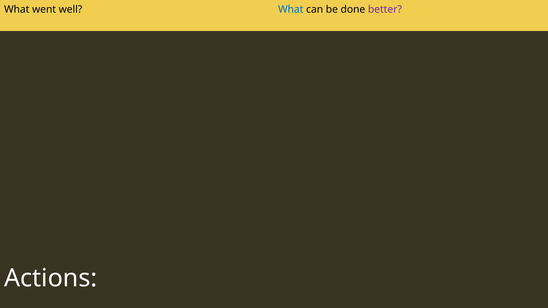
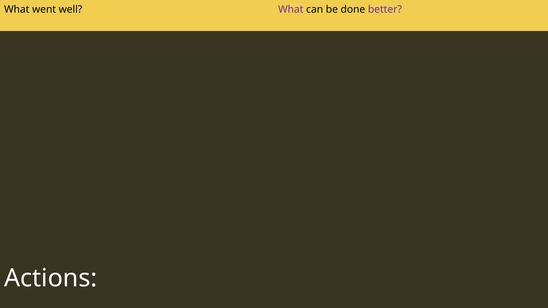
What at (291, 10) colour: blue -> purple
